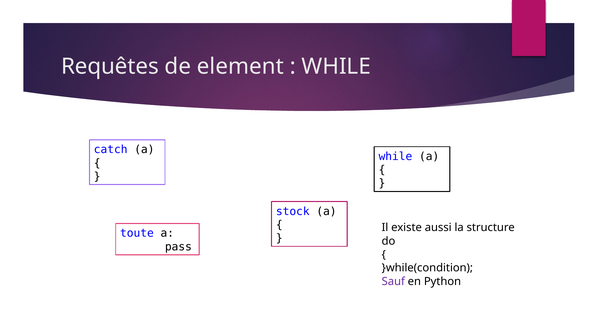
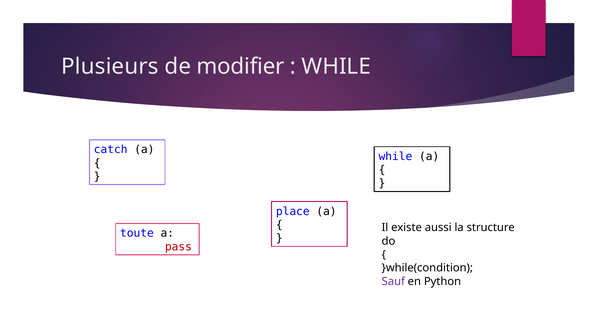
Requêtes: Requêtes -> Plusieurs
element: element -> modifier
stock: stock -> place
pass colour: black -> red
